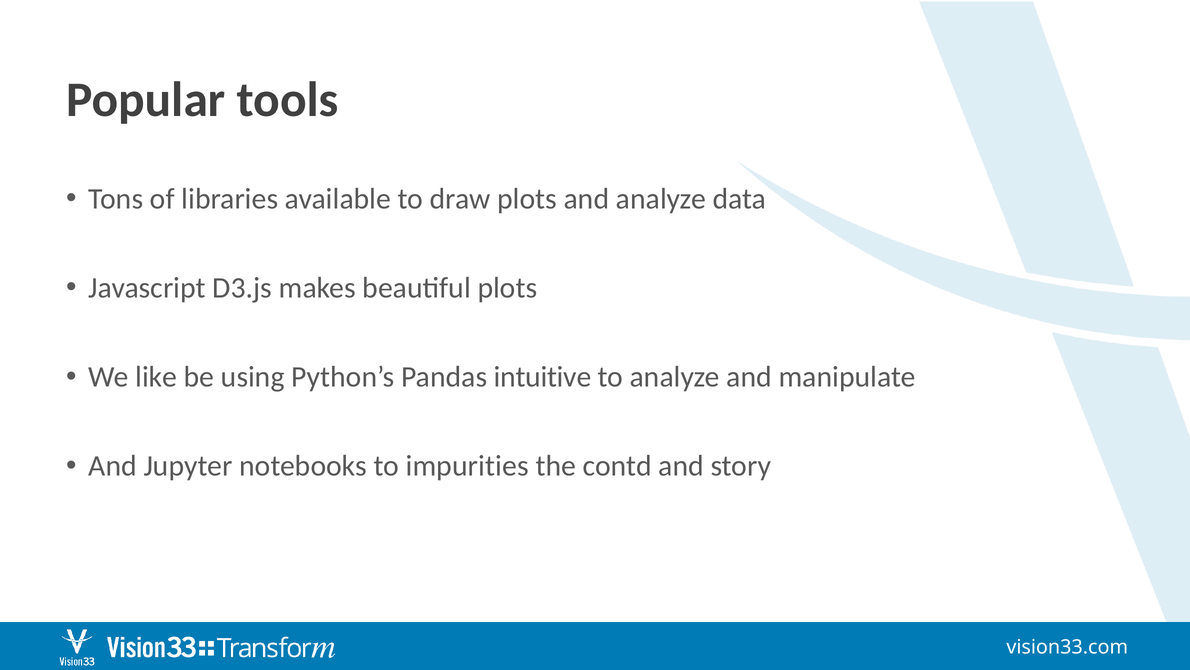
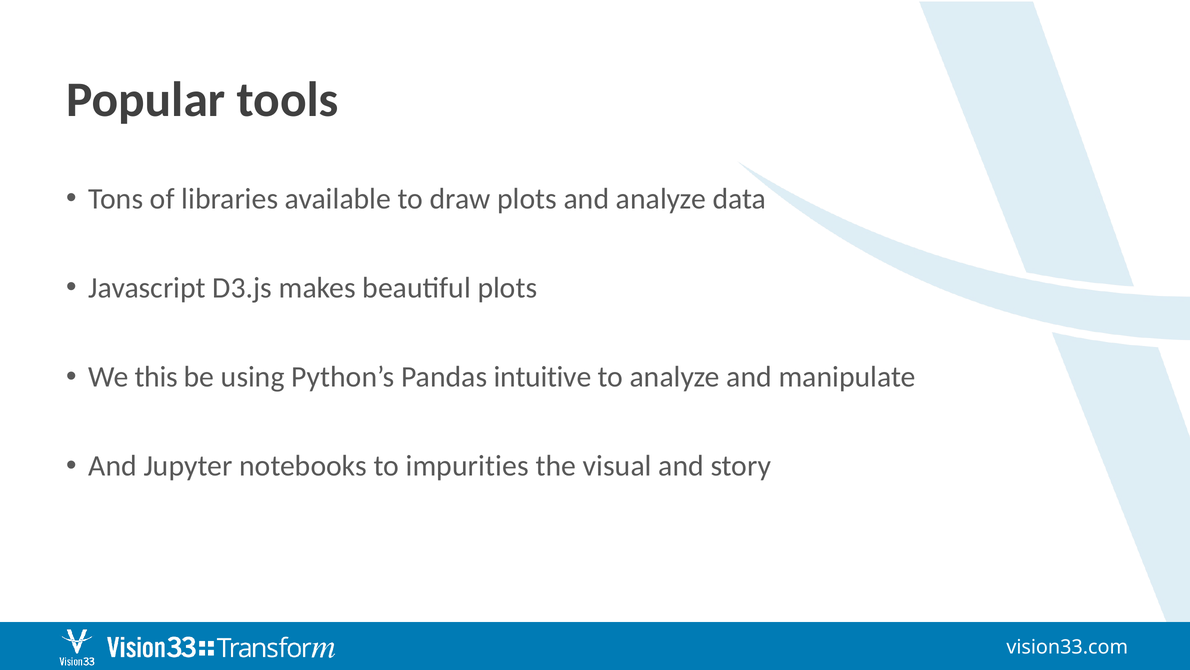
like: like -> this
contd: contd -> visual
